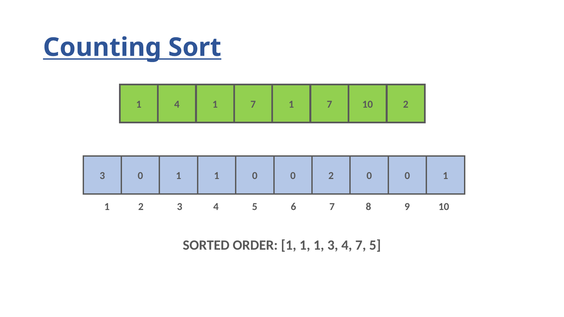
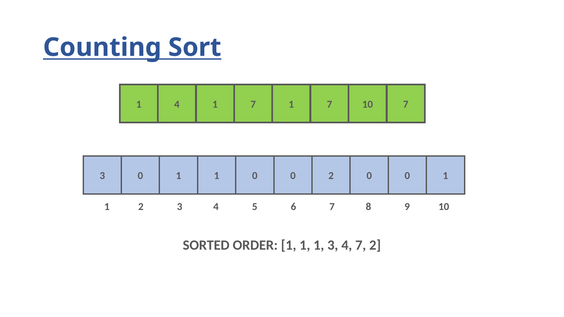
10 2: 2 -> 7
7 5: 5 -> 2
